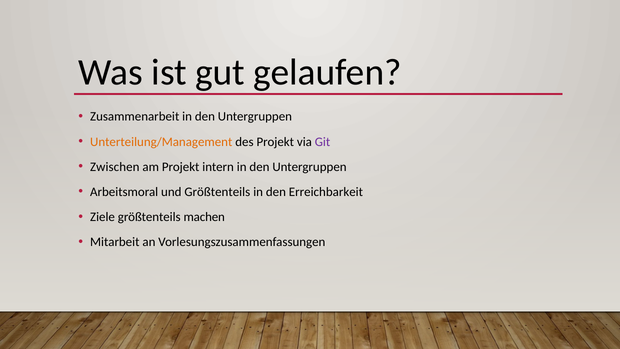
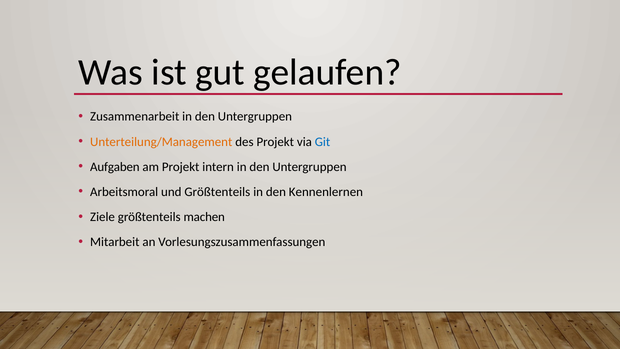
Git colour: purple -> blue
Zwischen: Zwischen -> Aufgaben
Erreichbarkeit: Erreichbarkeit -> Kennenlernen
